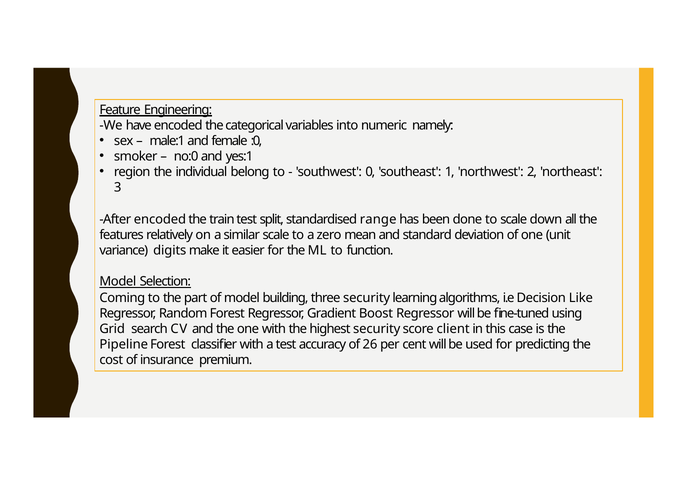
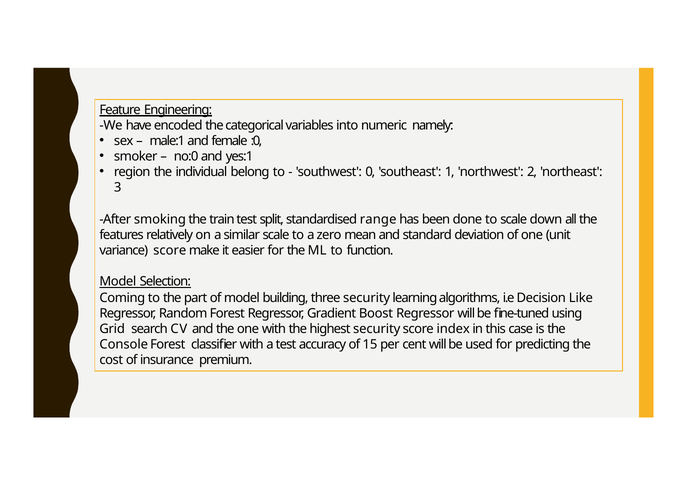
After encoded: encoded -> smoking
variance digits: digits -> score
client: client -> index
Pipeline: Pipeline -> Console
26: 26 -> 15
